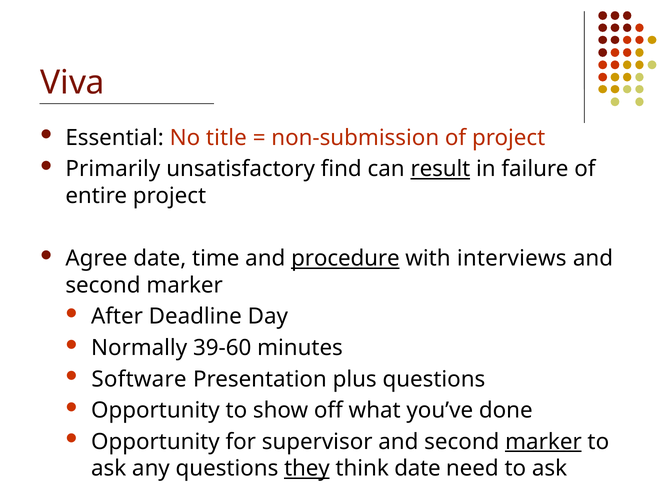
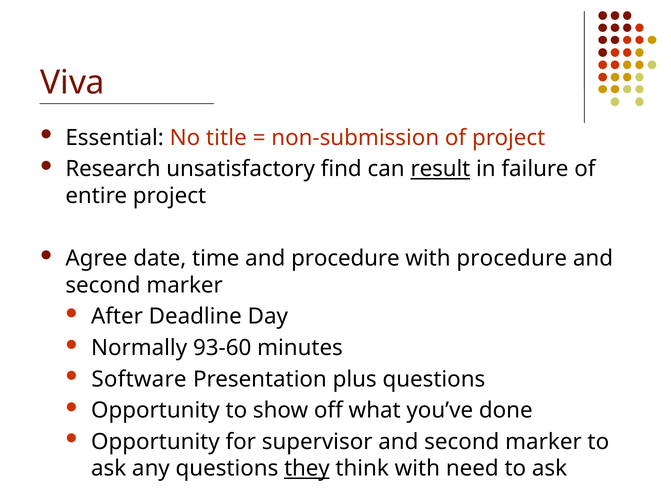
Primarily: Primarily -> Research
procedure at (345, 259) underline: present -> none
with interviews: interviews -> procedure
39-60: 39-60 -> 93-60
marker at (543, 442) underline: present -> none
think date: date -> with
